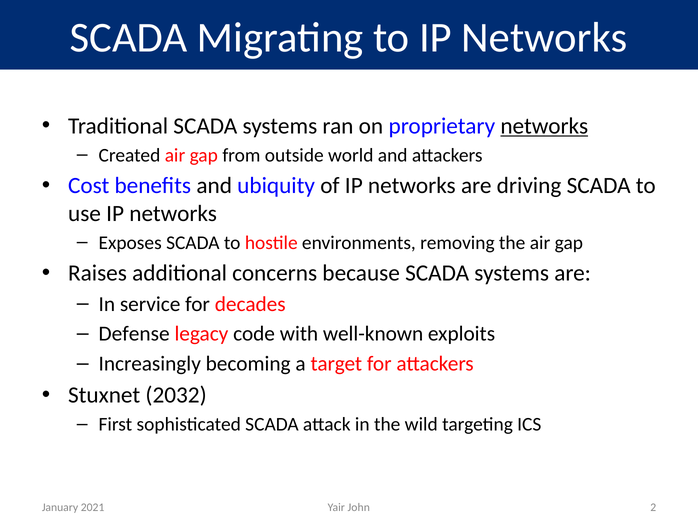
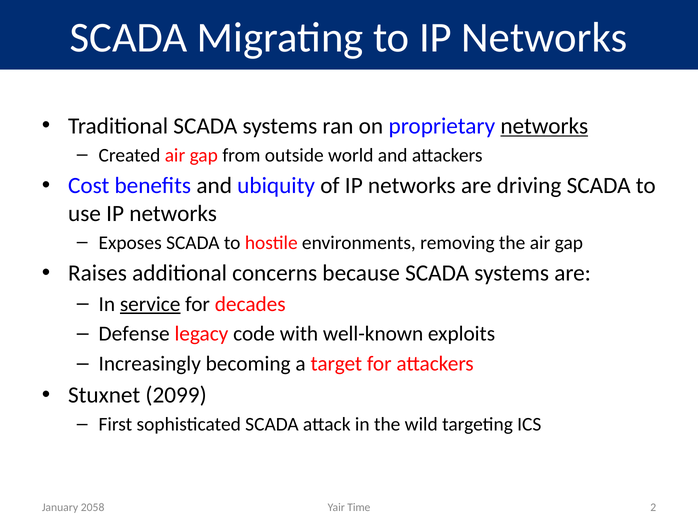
service underline: none -> present
2032: 2032 -> 2099
John: John -> Time
2021: 2021 -> 2058
